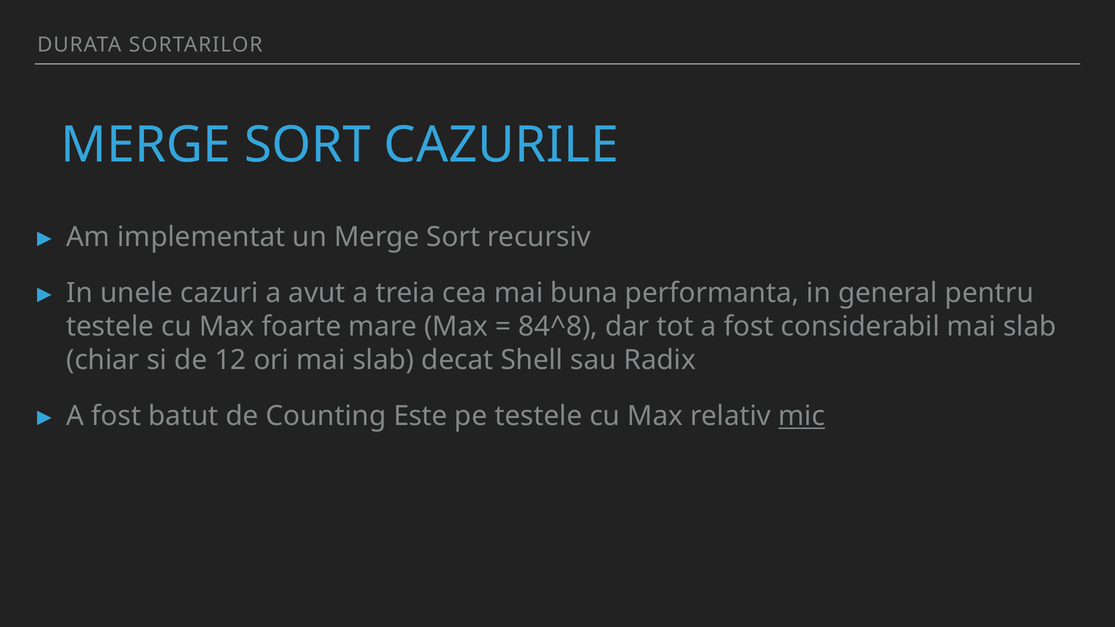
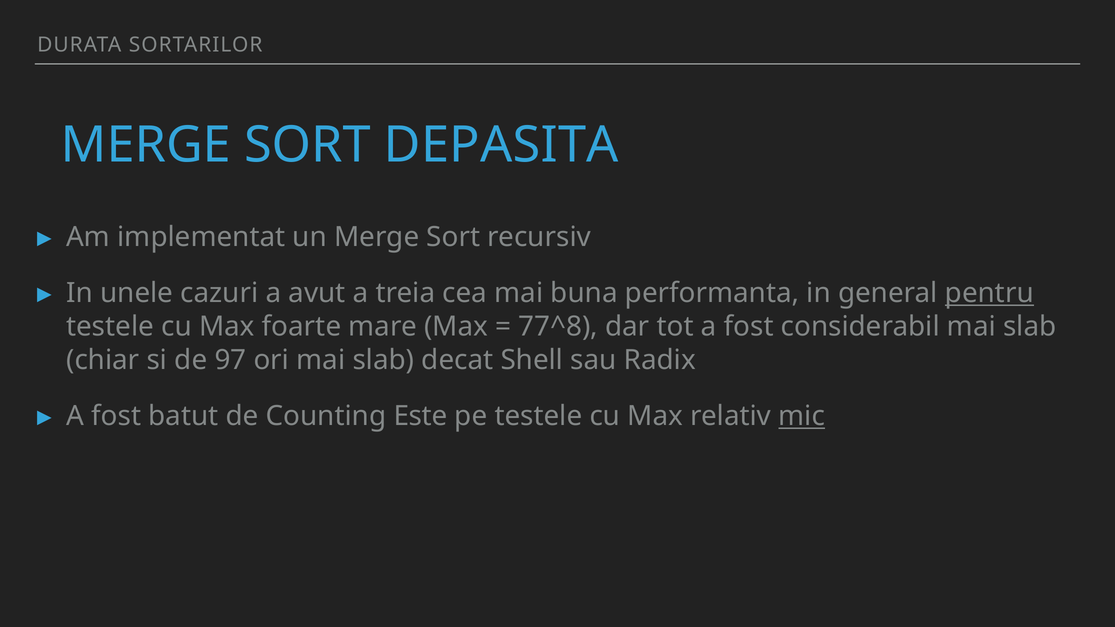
CAZURILE: CAZURILE -> DEPASITA
pentru underline: none -> present
84^8: 84^8 -> 77^8
12: 12 -> 97
